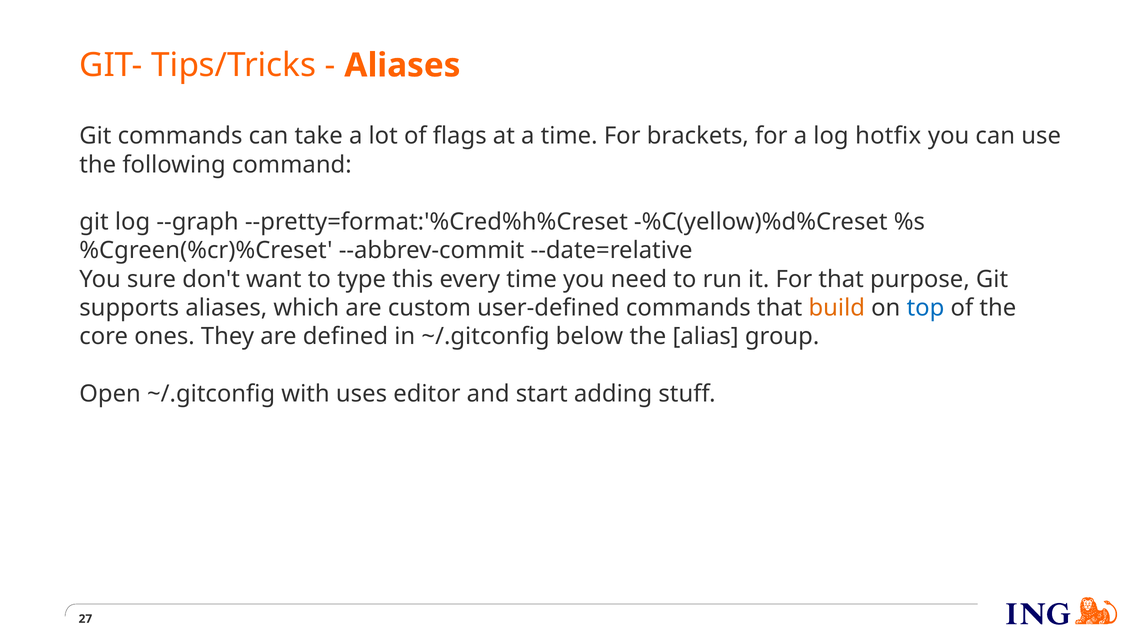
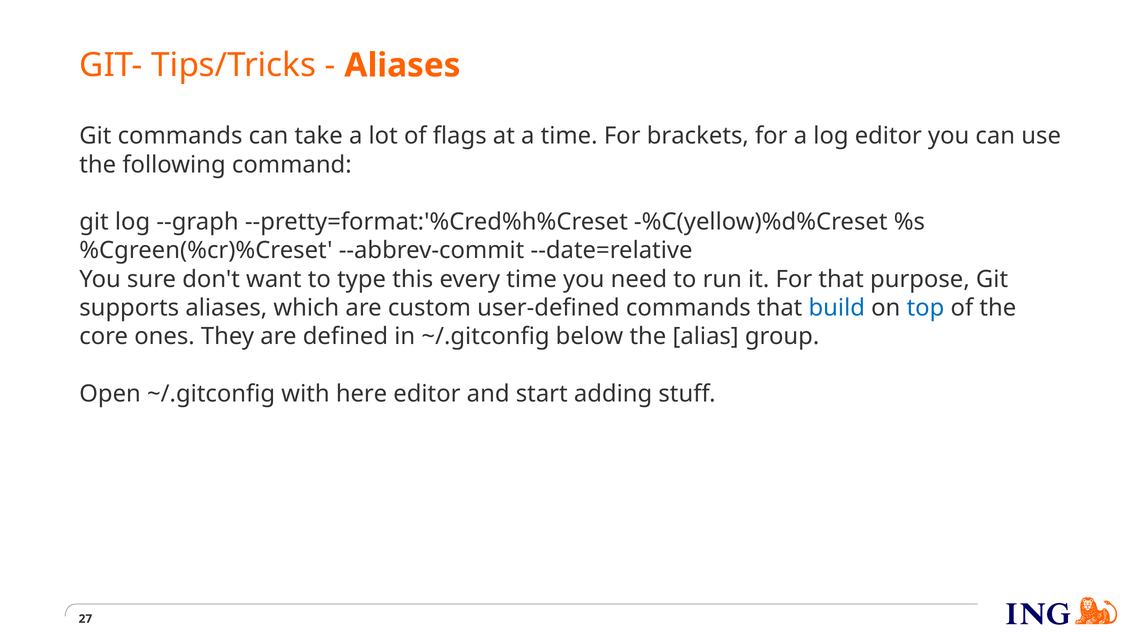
log hotfix: hotfix -> editor
build colour: orange -> blue
uses: uses -> here
